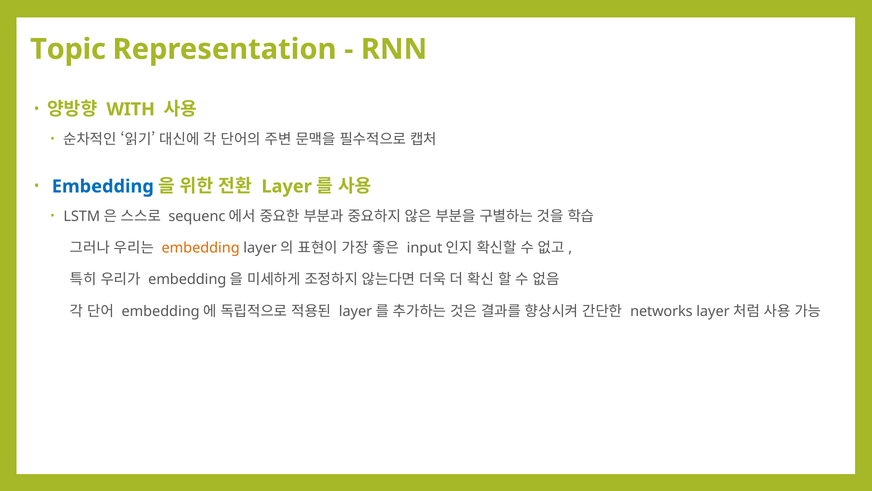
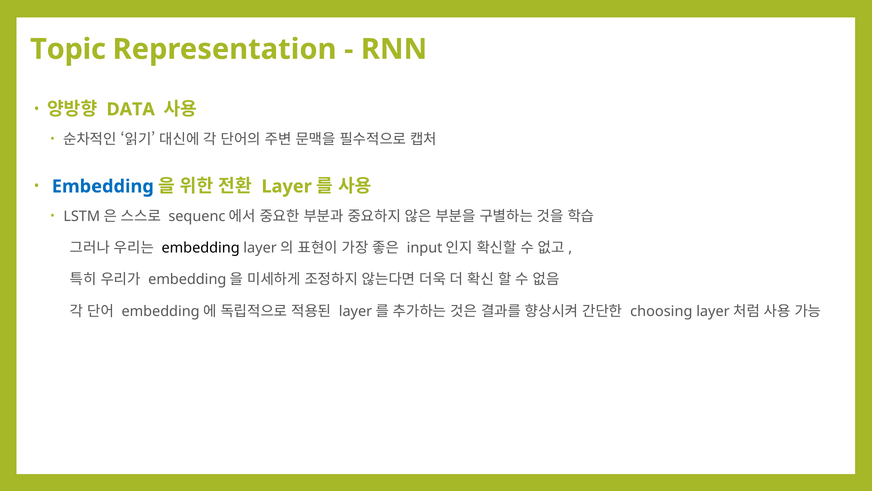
WITH: WITH -> DATA
embedding at (201, 248) colour: orange -> black
networks: networks -> choosing
